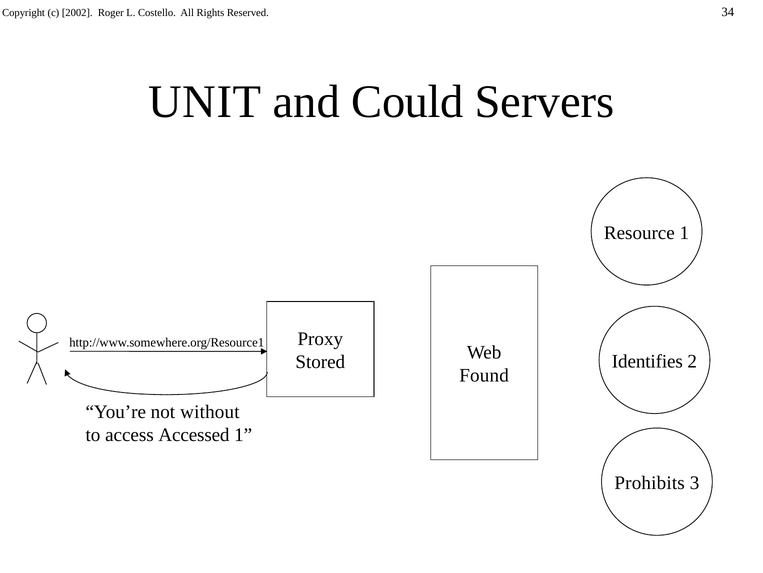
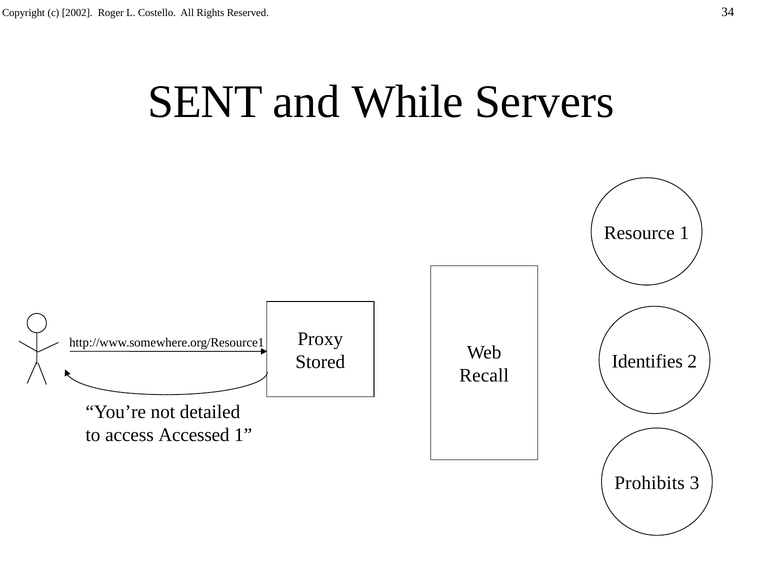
UNIT: UNIT -> SENT
Could: Could -> While
Found: Found -> Recall
without: without -> detailed
